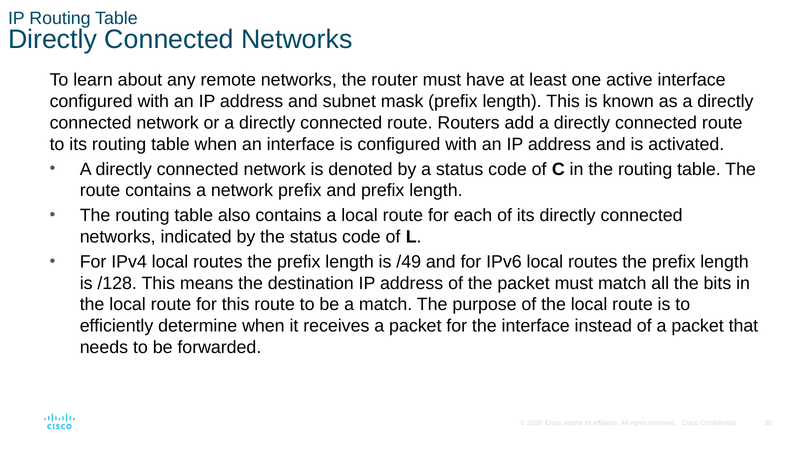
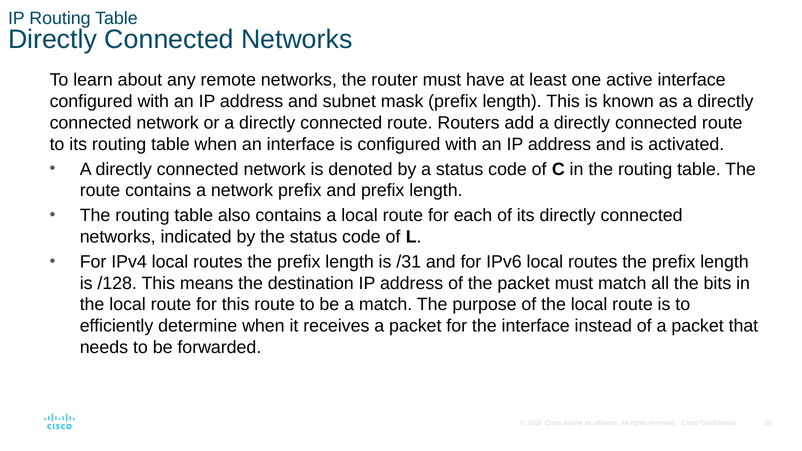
/49: /49 -> /31
